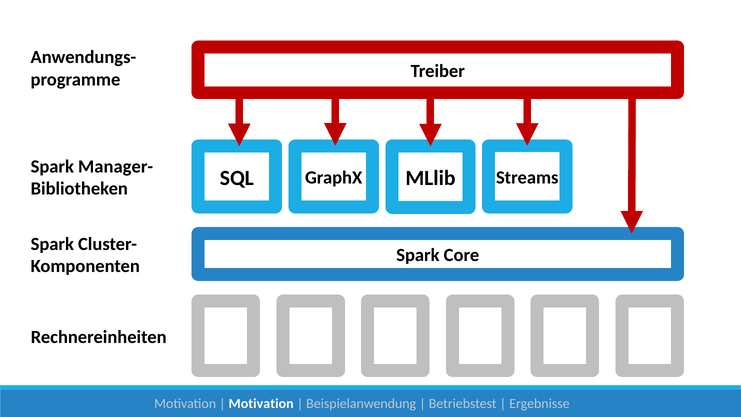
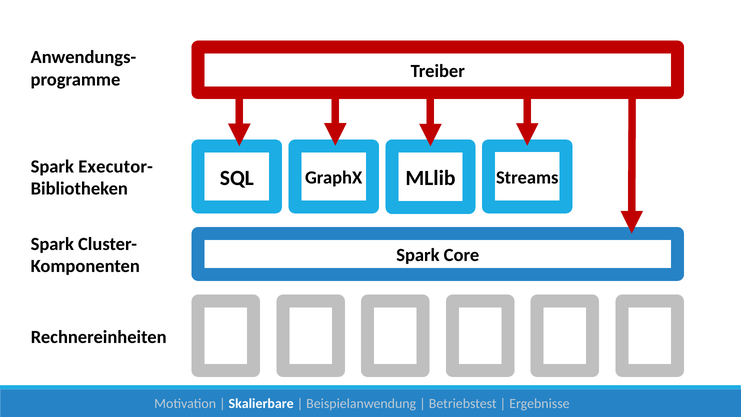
Manager-: Manager- -> Executor-
Motivation at (261, 403): Motivation -> Skalierbare
